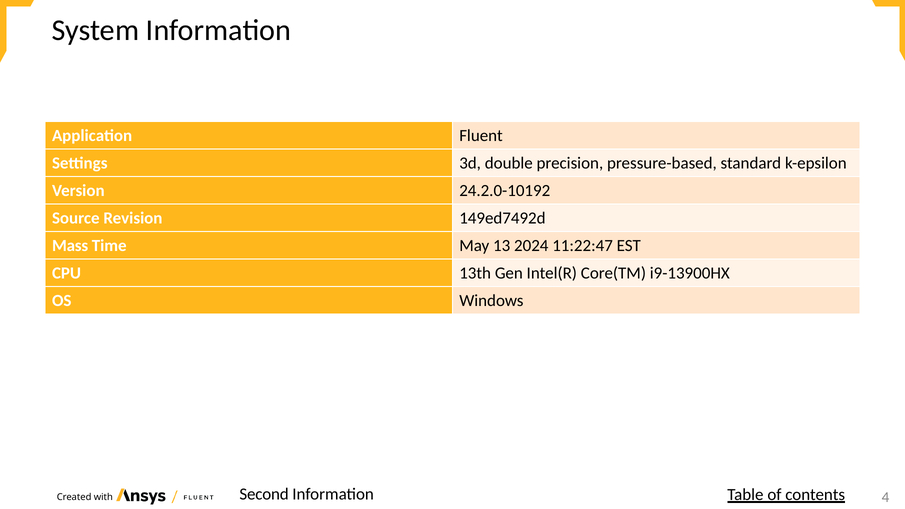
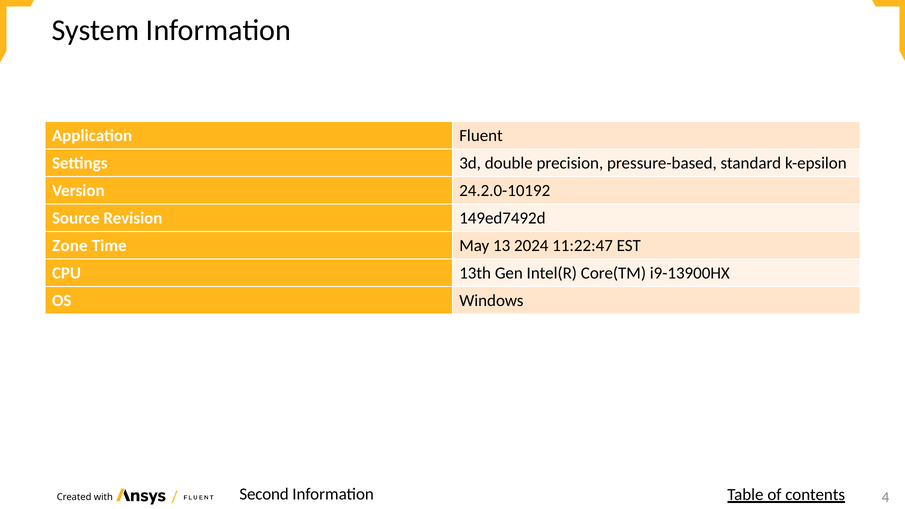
Mass: Mass -> Zone
